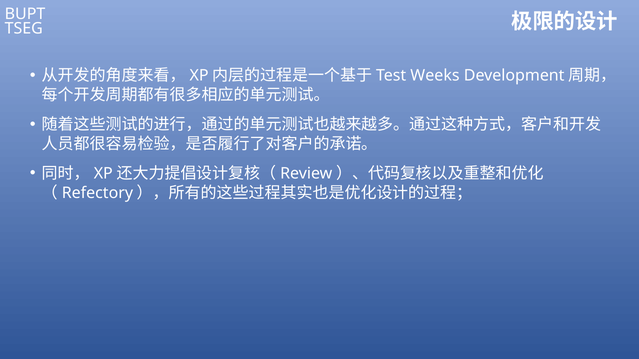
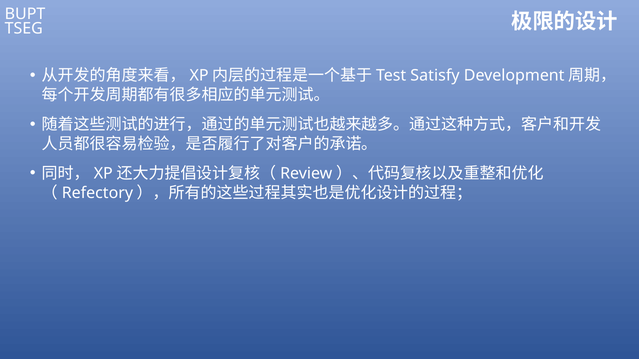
Weeks: Weeks -> Satisfy
